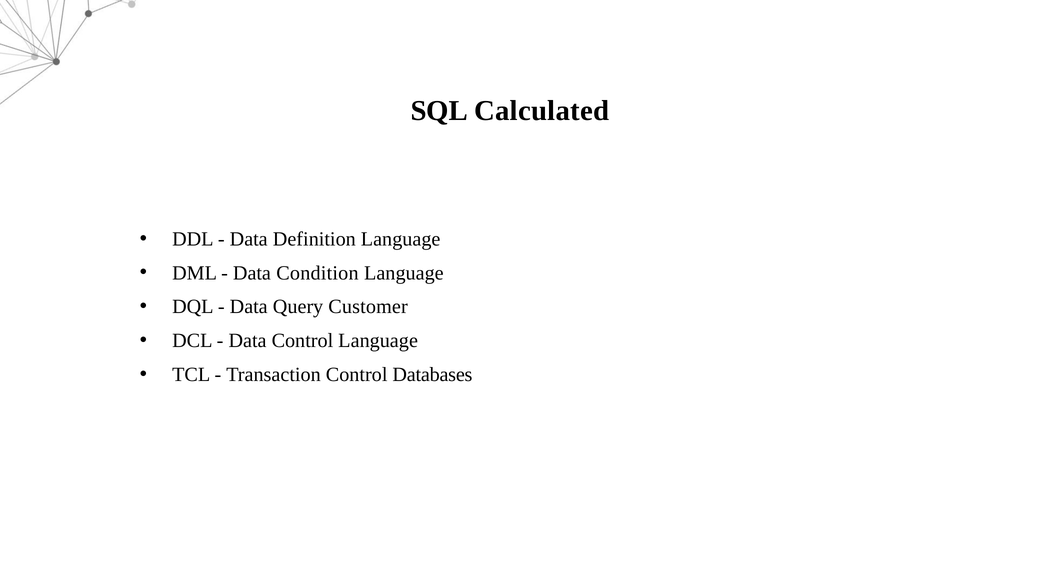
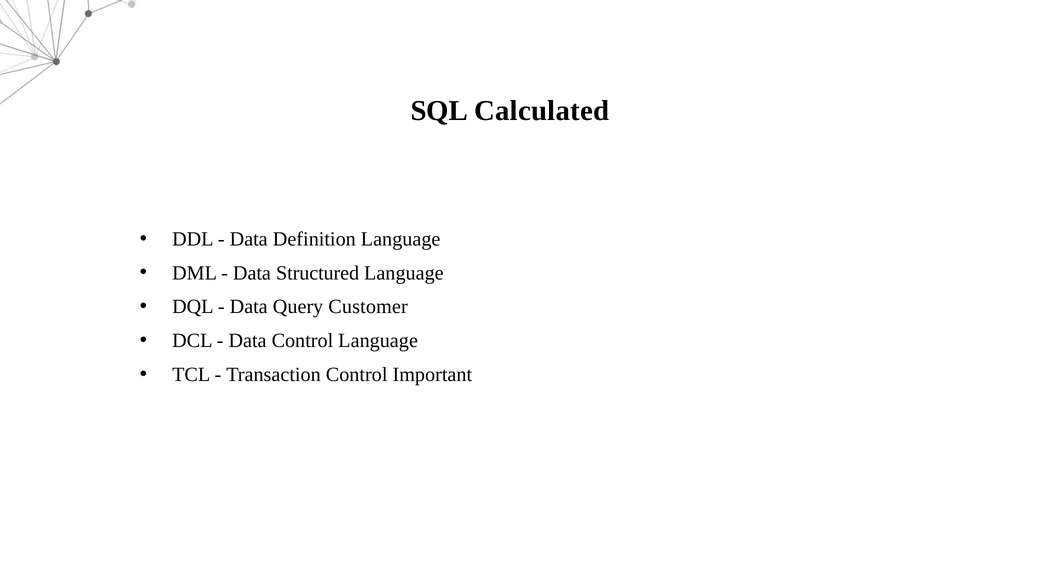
Condition: Condition -> Structured
Databases: Databases -> Important
